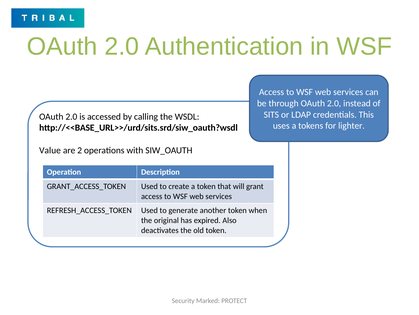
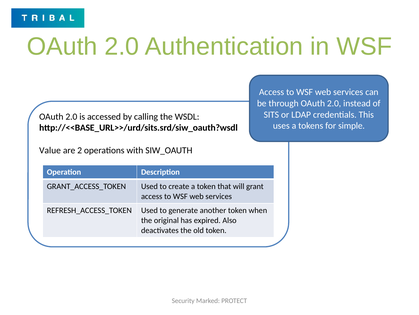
lighter: lighter -> simple
